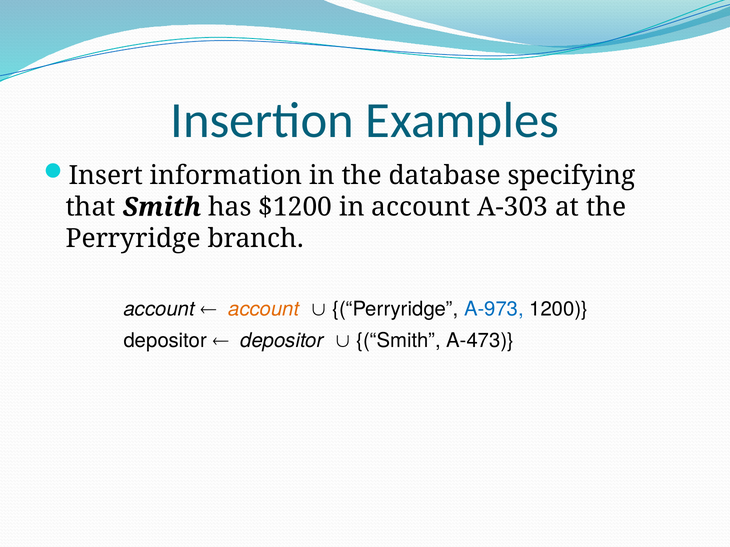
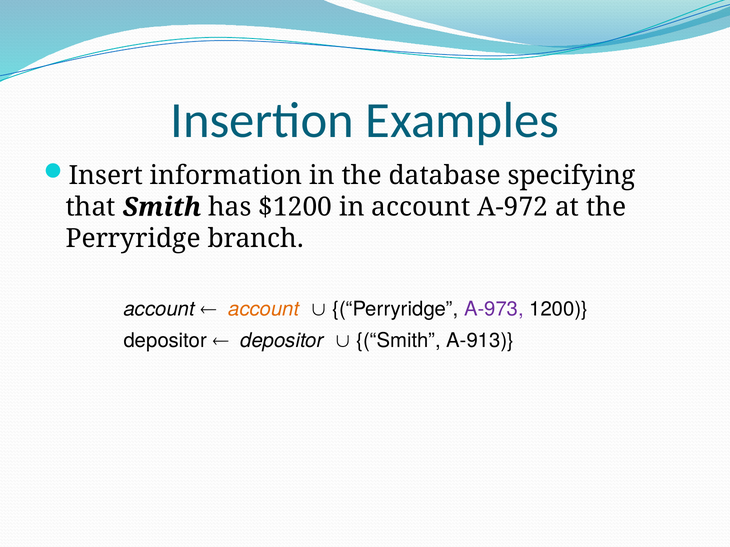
A-303: A-303 -> A-972
A-973 colour: blue -> purple
A-473: A-473 -> A-913
